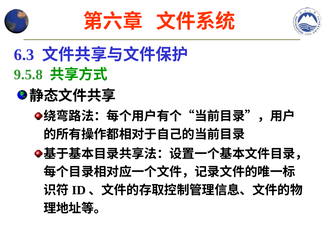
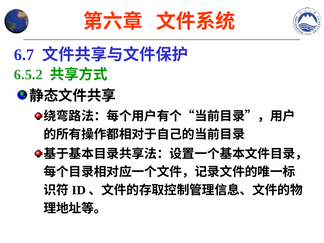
6.3: 6.3 -> 6.7
9.5.8: 9.5.8 -> 6.5.2
